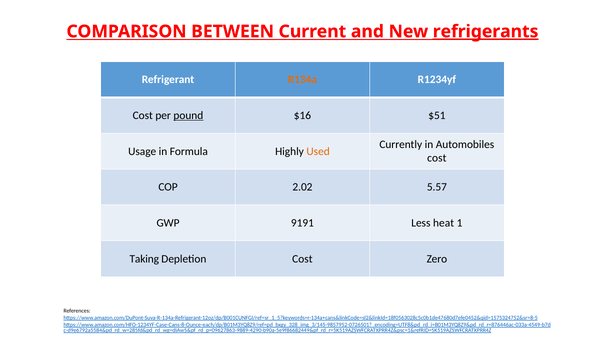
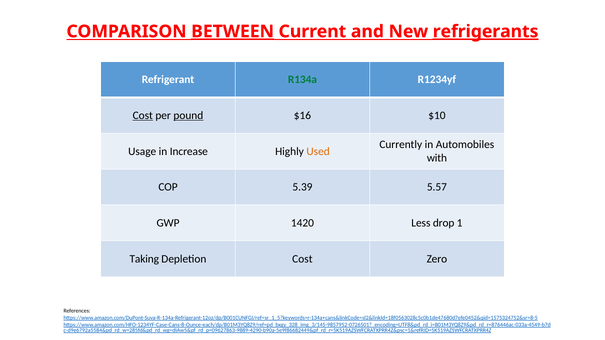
BETWEEN underline: none -> present
R134a colour: orange -> green
Cost at (143, 116) underline: none -> present
$51: $51 -> $10
Formula: Formula -> Increase
cost at (437, 158): cost -> with
2.02: 2.02 -> 5.39
9191: 9191 -> 1420
heat: heat -> drop
